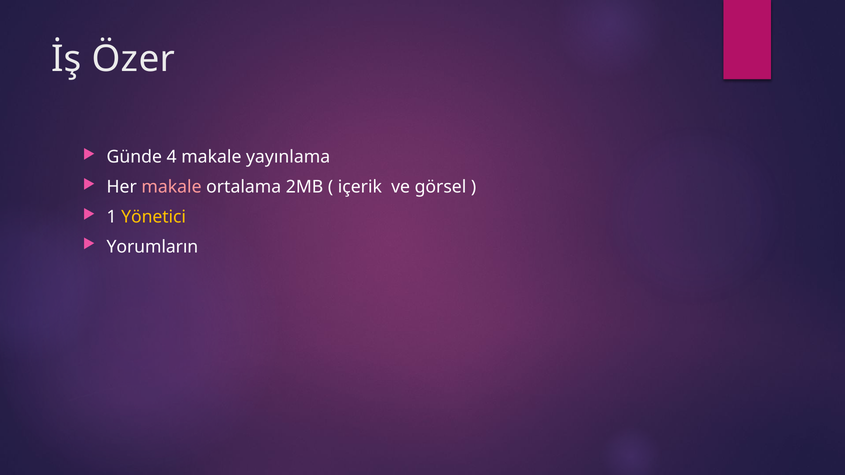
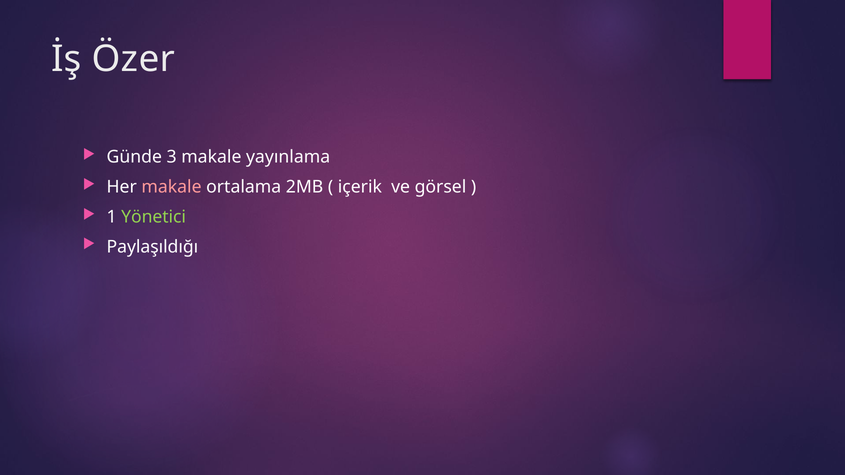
4: 4 -> 3
Yönetici colour: yellow -> light green
Yorumların: Yorumların -> Paylaşıldığı
